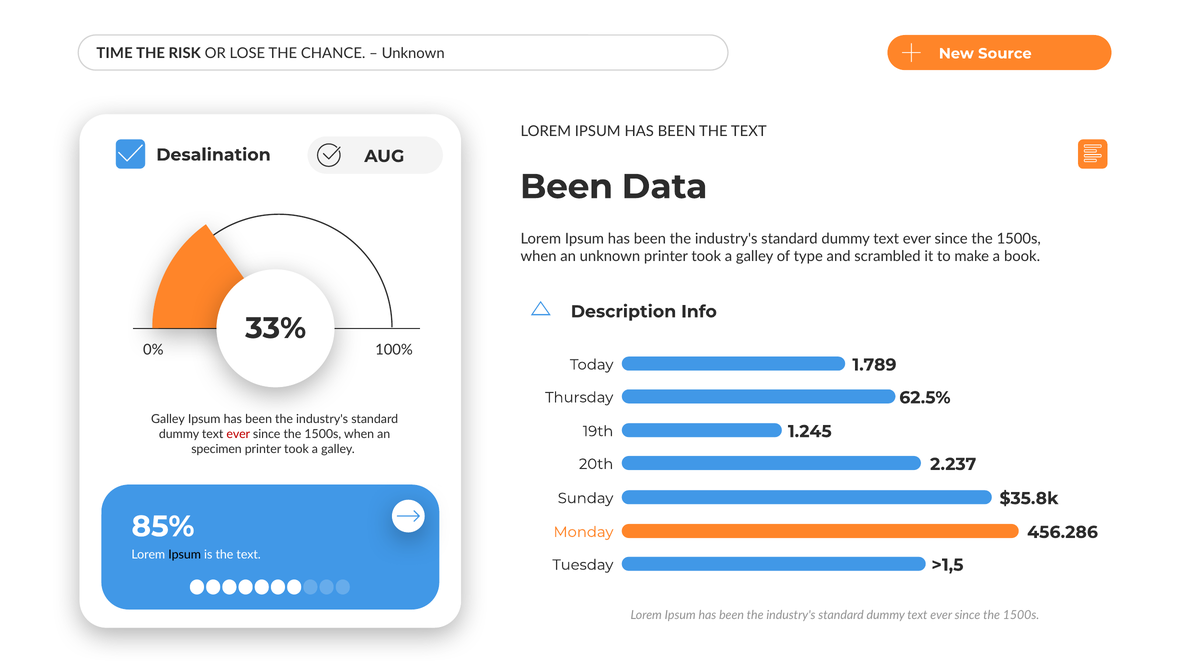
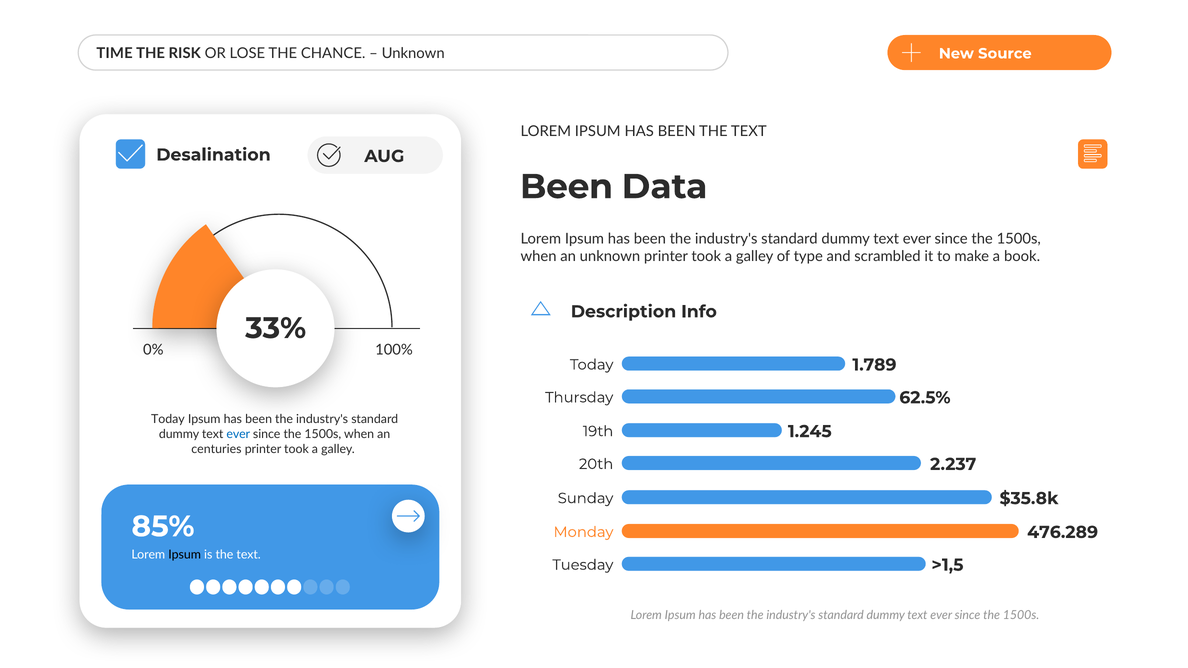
Galley at (168, 419): Galley -> Today
ever at (238, 434) colour: red -> blue
specimen: specimen -> centuries
456.286: 456.286 -> 476.289
